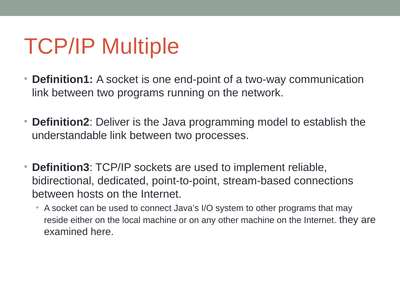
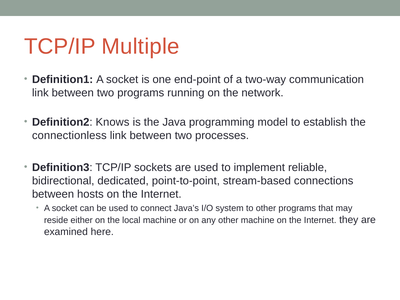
Deliver: Deliver -> Knows
understandable: understandable -> connectionless
